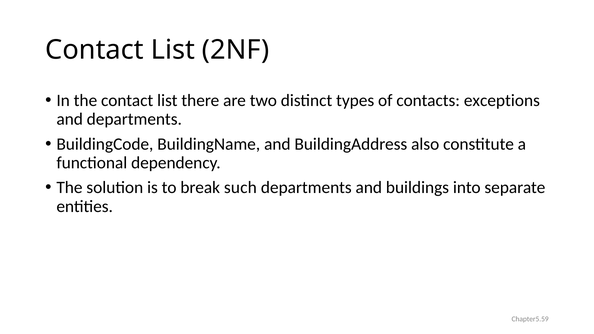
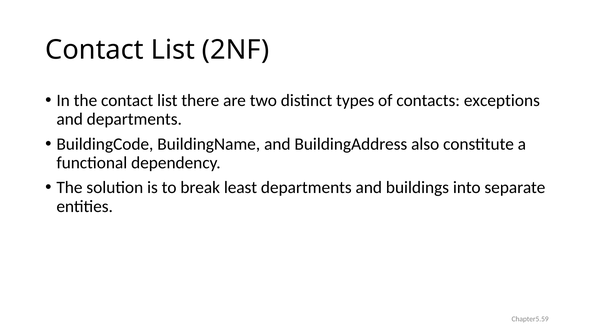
such: such -> least
